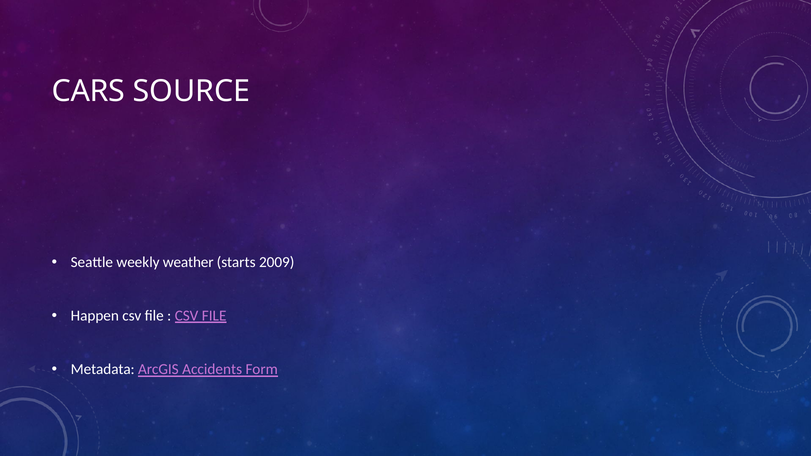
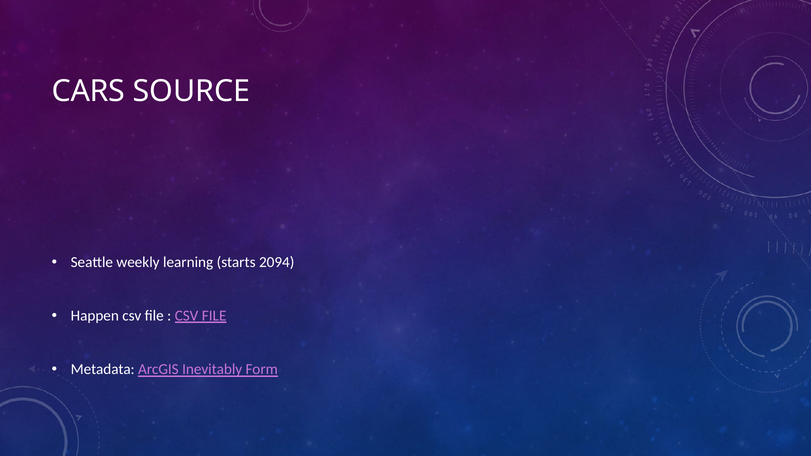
weather: weather -> learning
2009: 2009 -> 2094
Accidents: Accidents -> Inevitably
